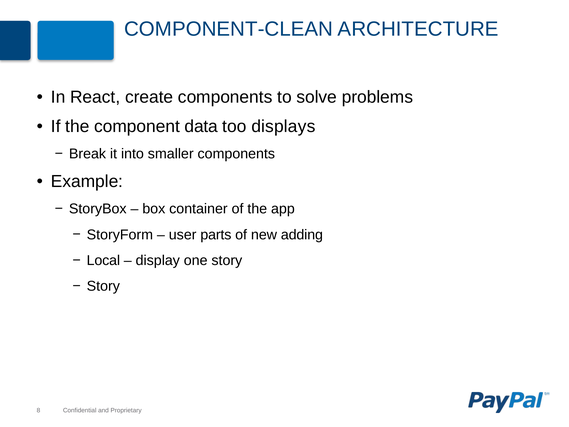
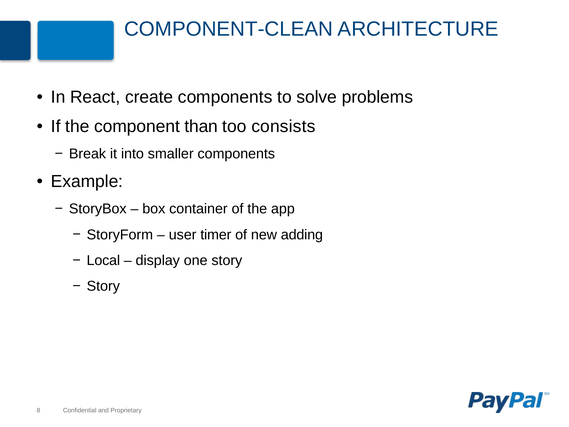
data: data -> than
displays: displays -> consists
parts: parts -> timer
